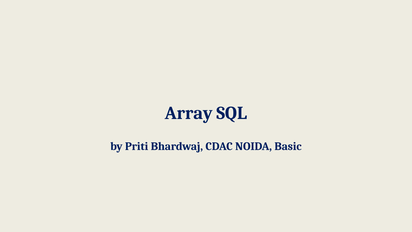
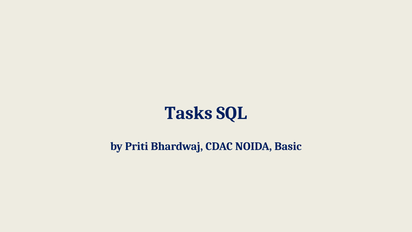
Array: Array -> Tasks
